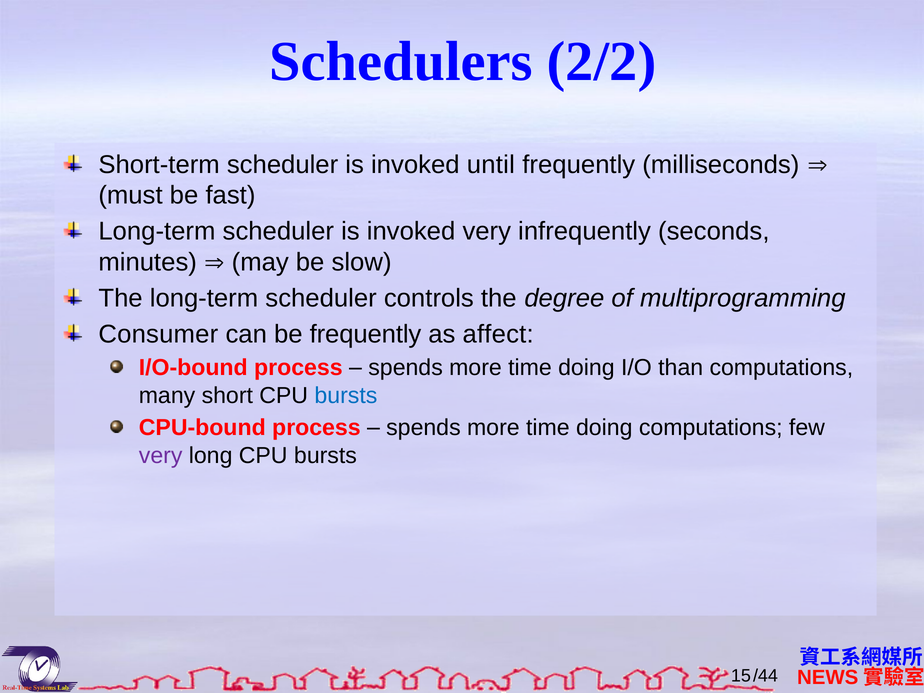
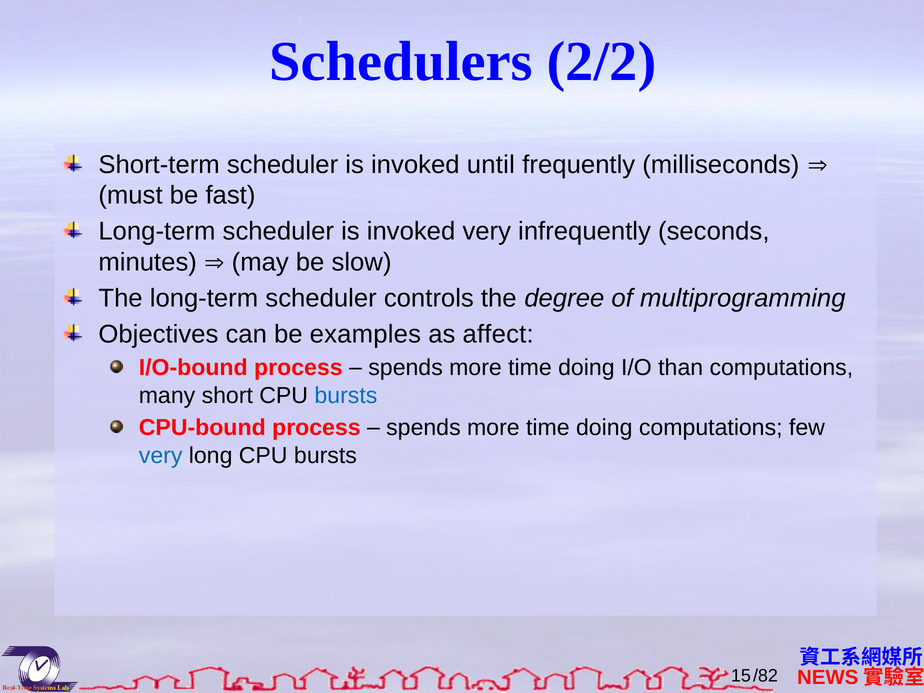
Consumer: Consumer -> Objectives
be frequently: frequently -> examples
very at (161, 456) colour: purple -> blue
/44: /44 -> /82
